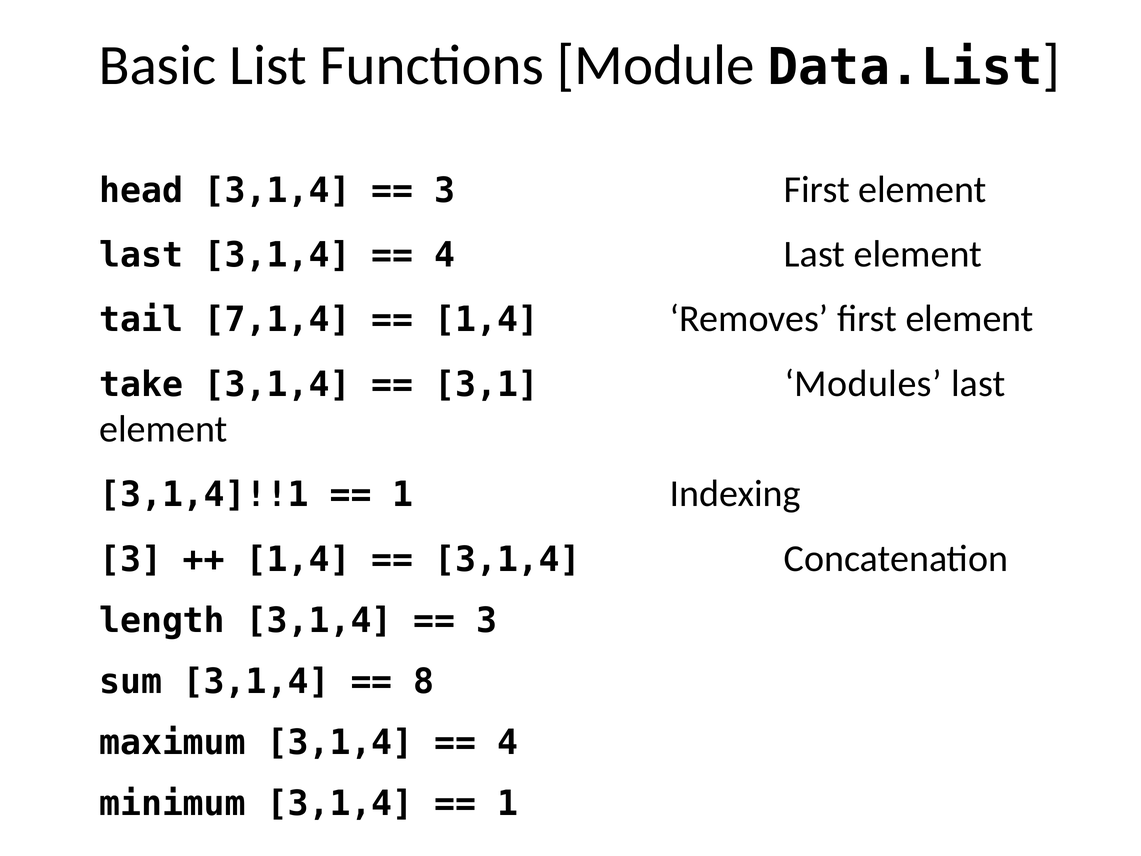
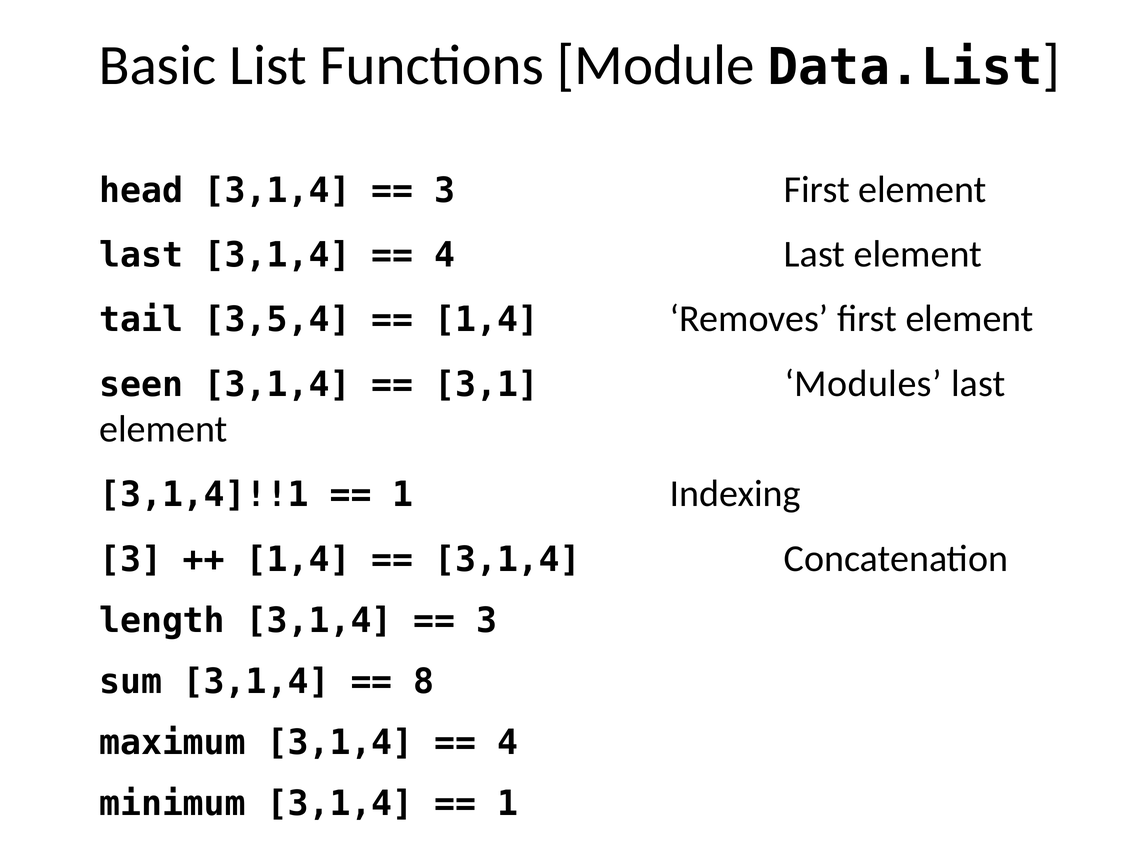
7,1,4: 7,1,4 -> 3,5,4
take: take -> seen
